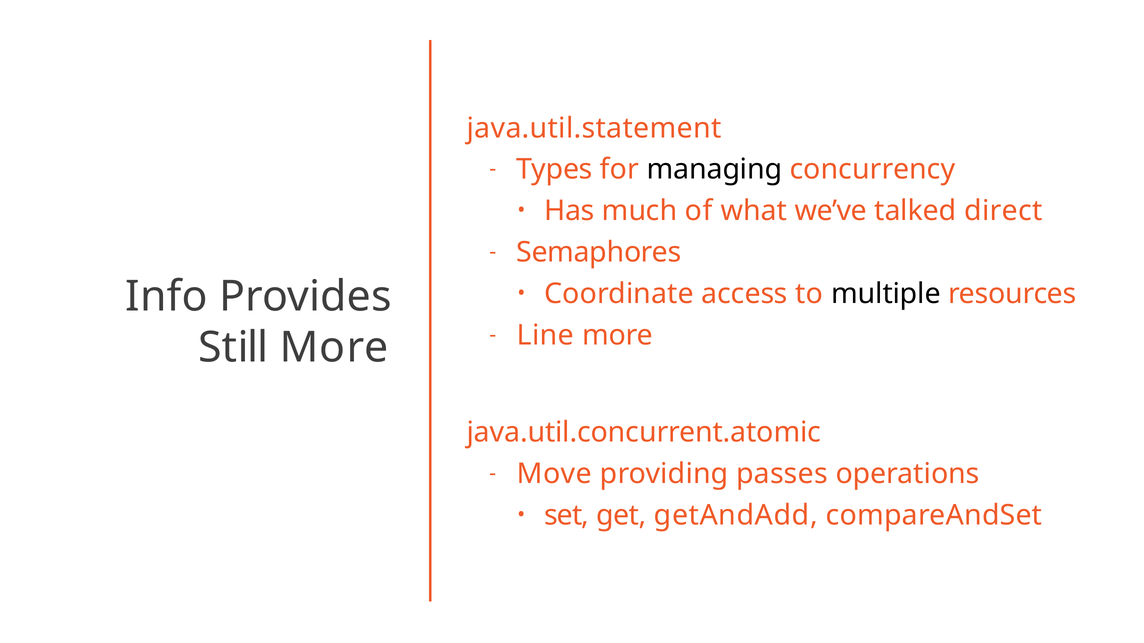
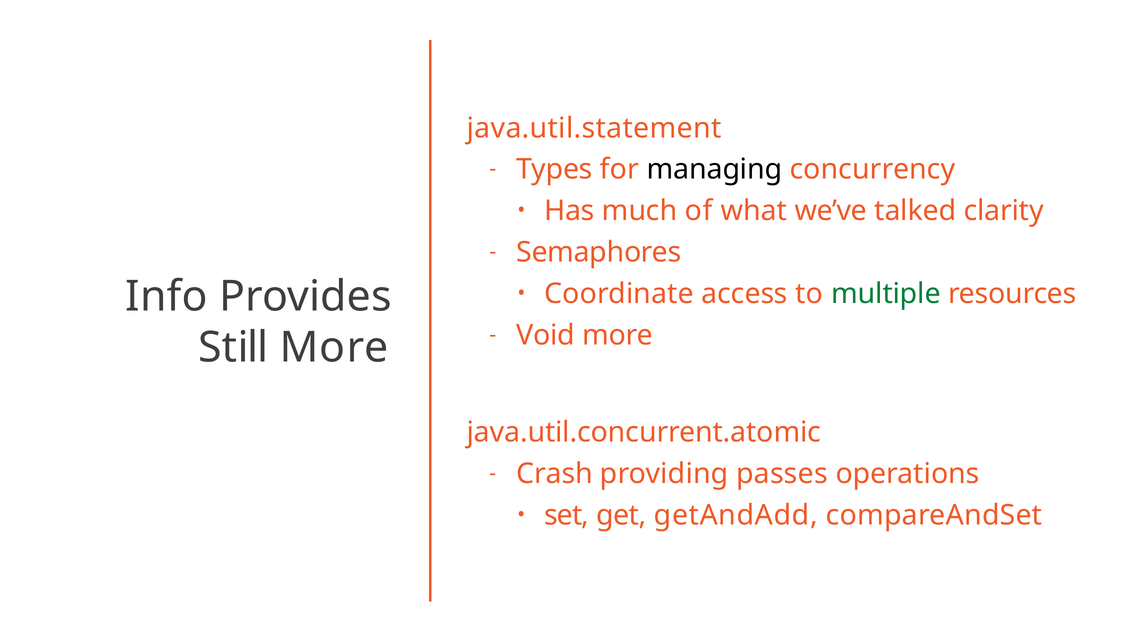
direct: direct -> clarity
multiple colour: black -> green
Line: Line -> Void
Move: Move -> Crash
